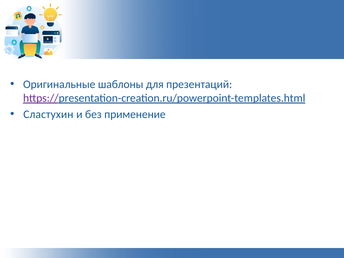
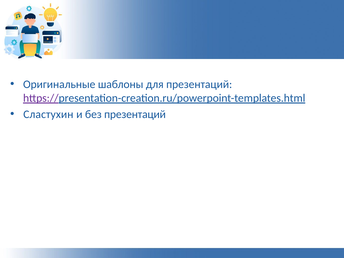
без применение: применение -> презентаций
